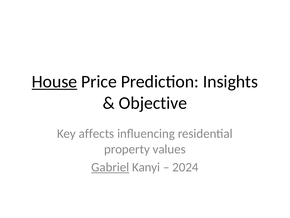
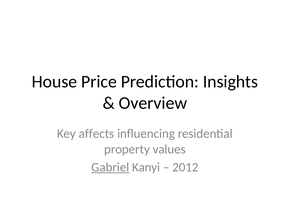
House underline: present -> none
Objective: Objective -> Overview
2024: 2024 -> 2012
